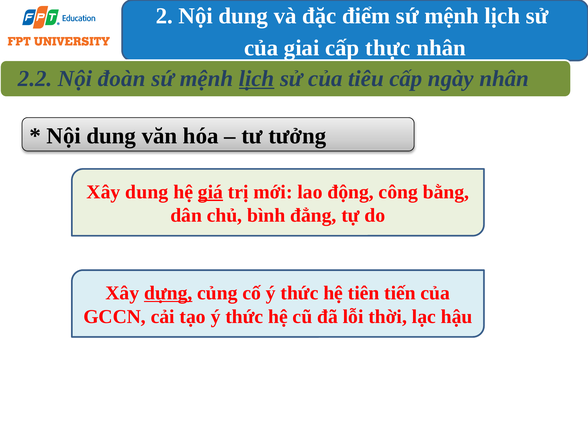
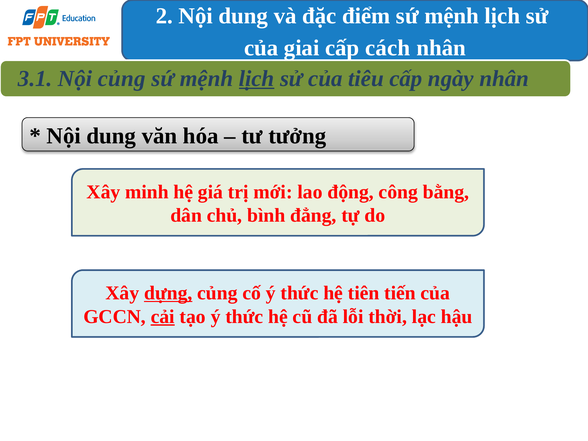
thực: thực -> cách
2.2: 2.2 -> 3.1
Nội đoàn: đoàn -> củng
Xây dung: dung -> minh
giá underline: present -> none
cải underline: none -> present
